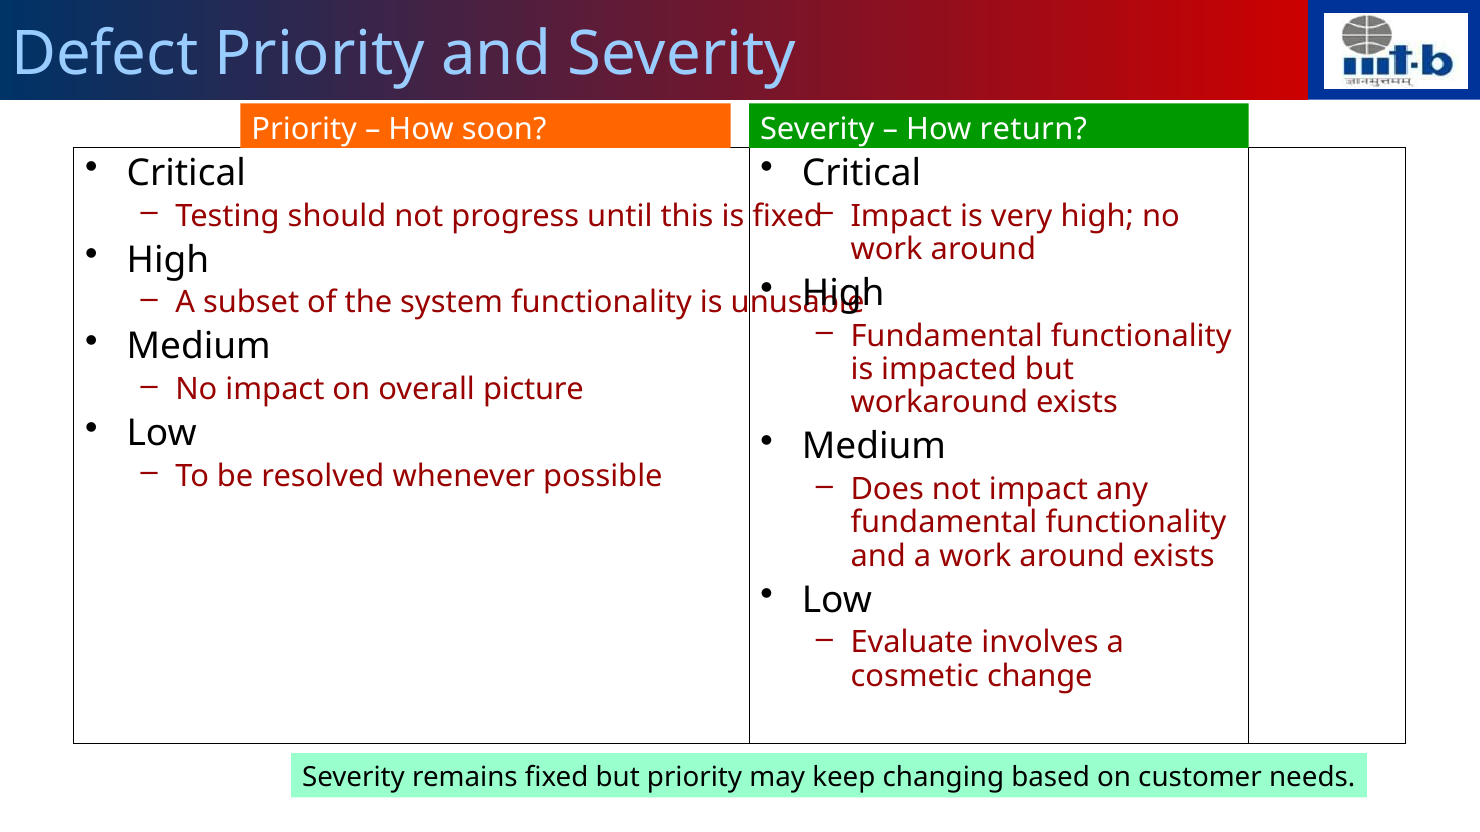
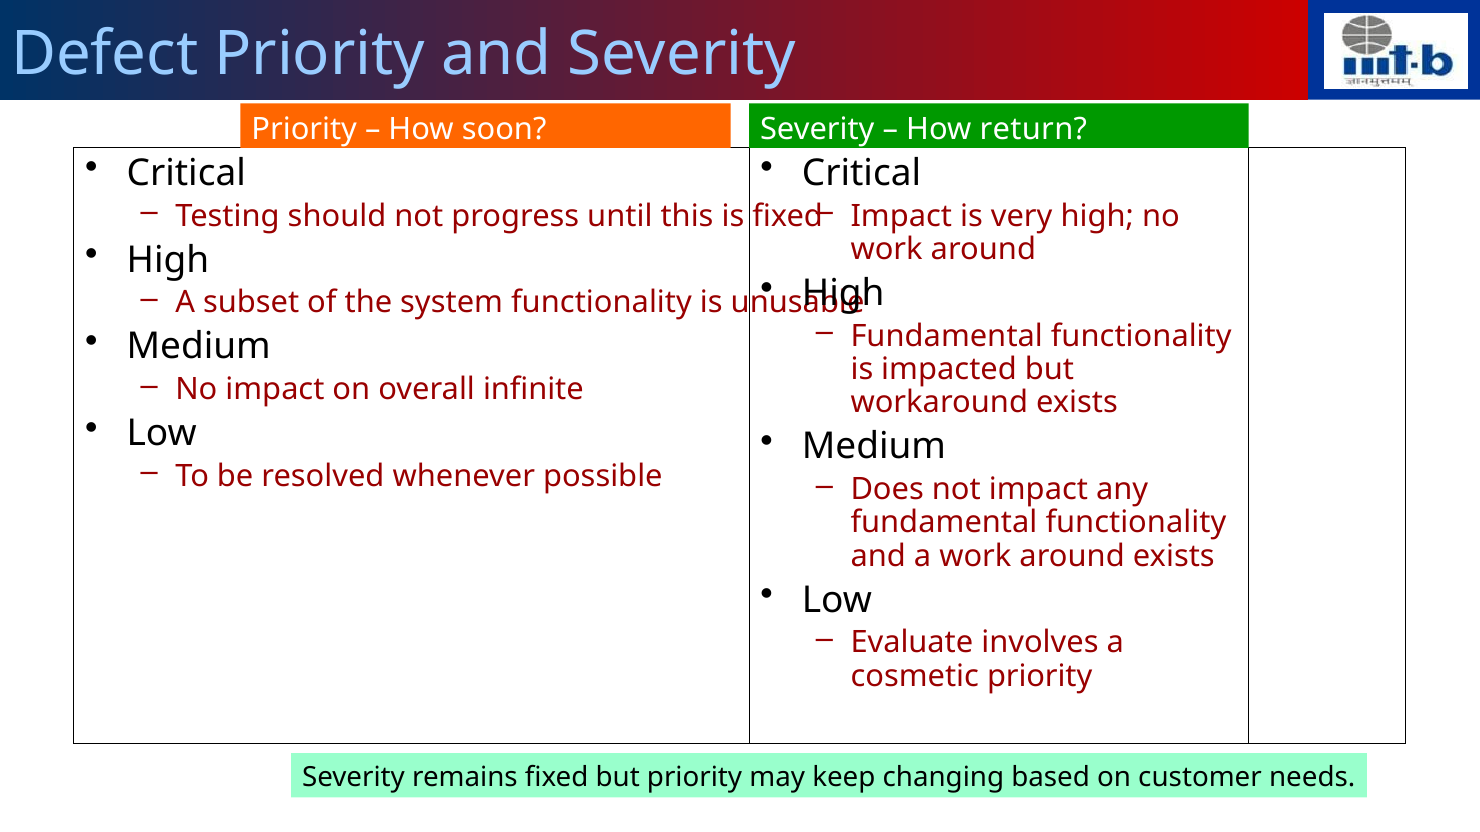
picture: picture -> infinite
cosmetic change: change -> priority
